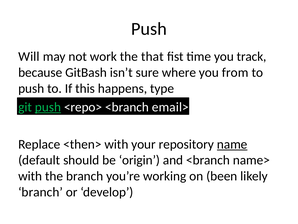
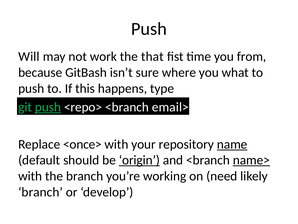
track: track -> from
from: from -> what
<then>: <then> -> <once>
origin underline: none -> present
name> underline: none -> present
been: been -> need
